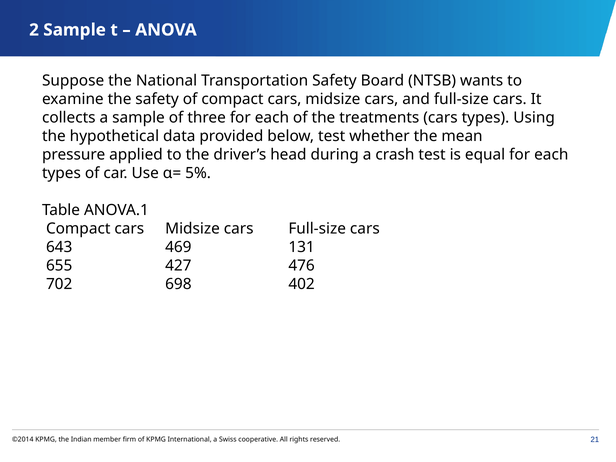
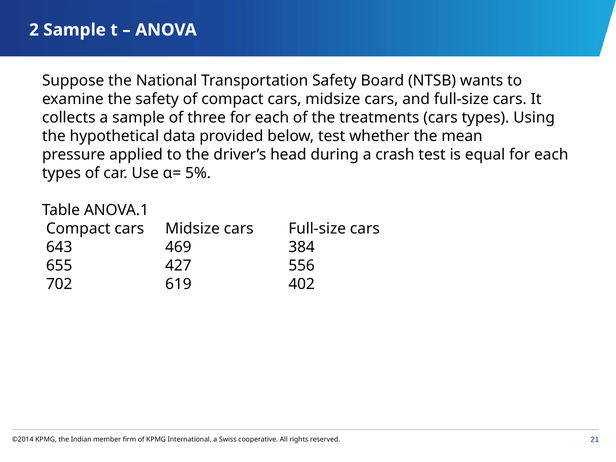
131: 131 -> 384
476: 476 -> 556
698: 698 -> 619
